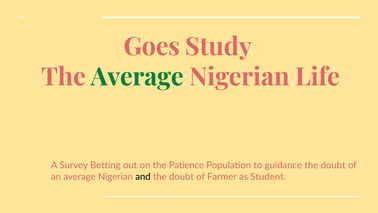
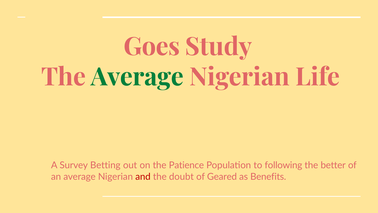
guidance: guidance -> following
doubt at (333, 165): doubt -> better
and colour: black -> red
Farmer: Farmer -> Geared
Student: Student -> Benefits
